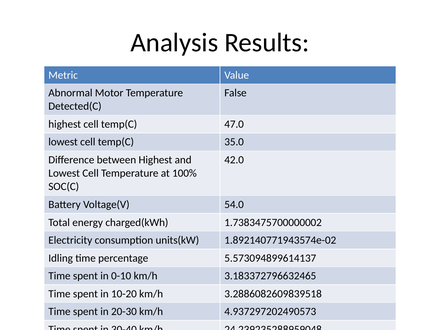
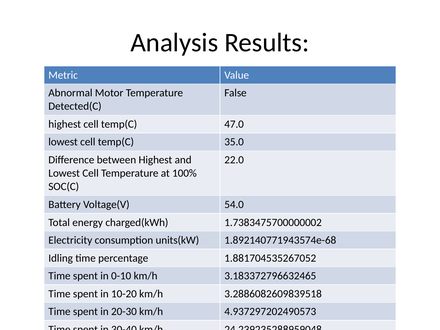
42.0: 42.0 -> 22.0
1.892140771943574e-02: 1.892140771943574e-02 -> 1.892140771943574e-68
5.573094899614137: 5.573094899614137 -> 1.881704535267052
